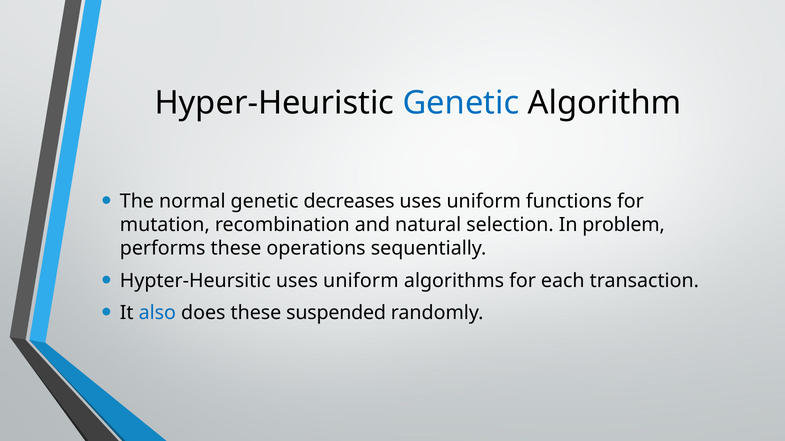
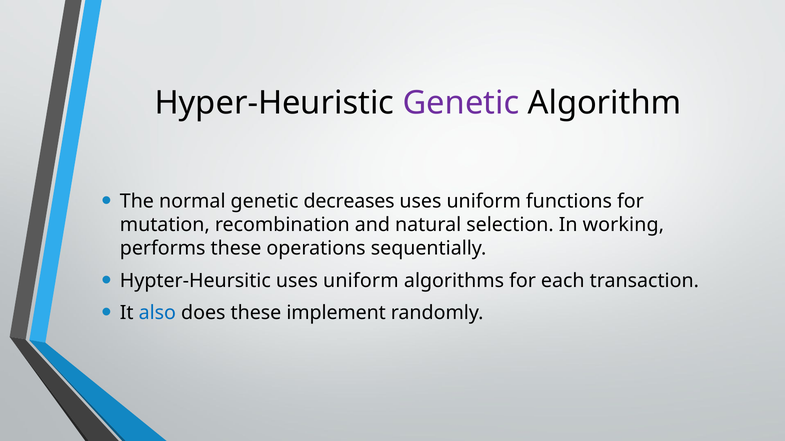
Genetic at (461, 103) colour: blue -> purple
problem: problem -> working
suspended: suspended -> implement
